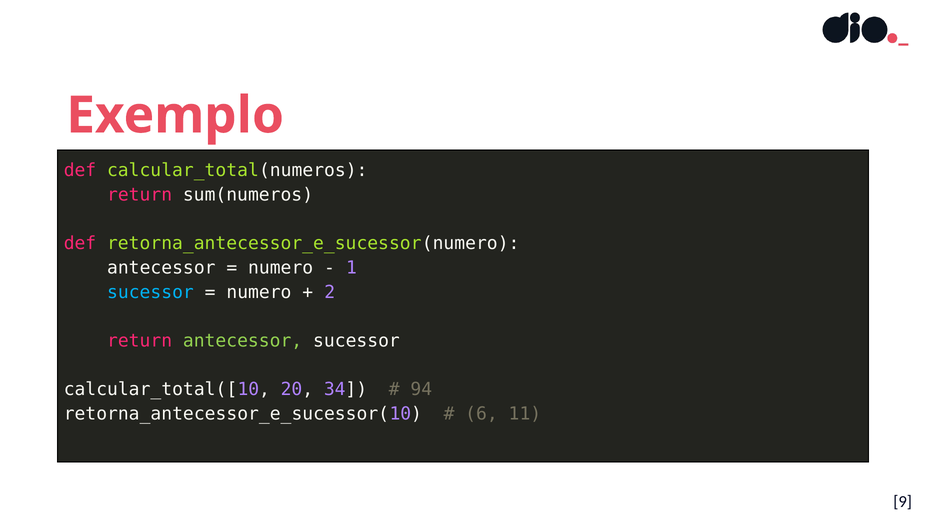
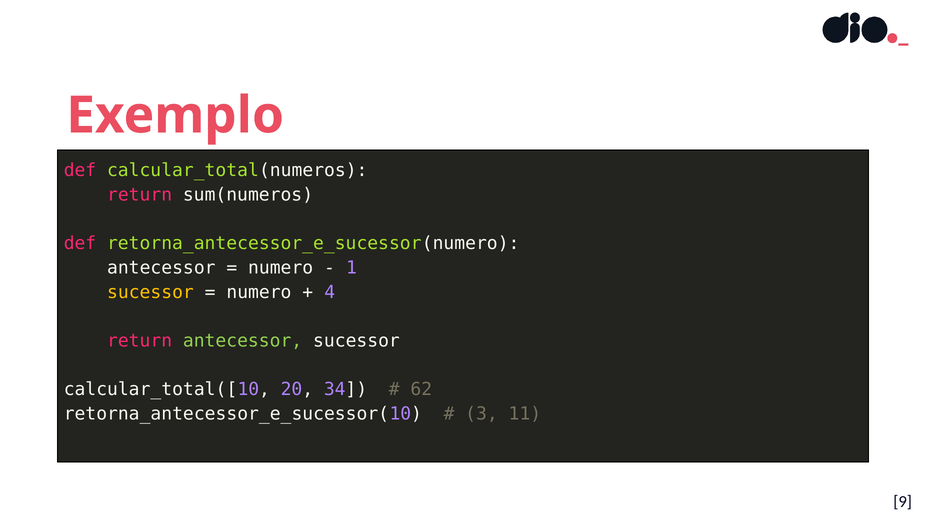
sucessor at (150, 292) colour: light blue -> yellow
2: 2 -> 4
94: 94 -> 62
6: 6 -> 3
